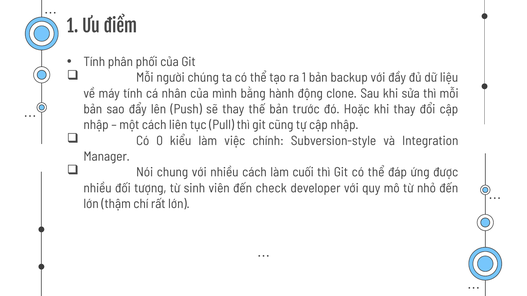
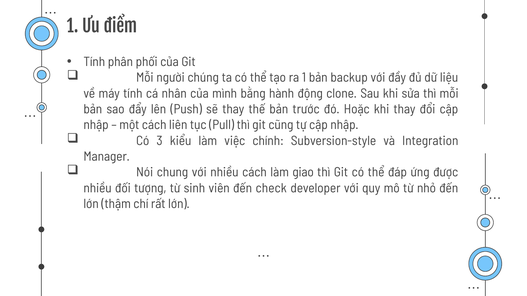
0: 0 -> 3
cuối: cuối -> giao
